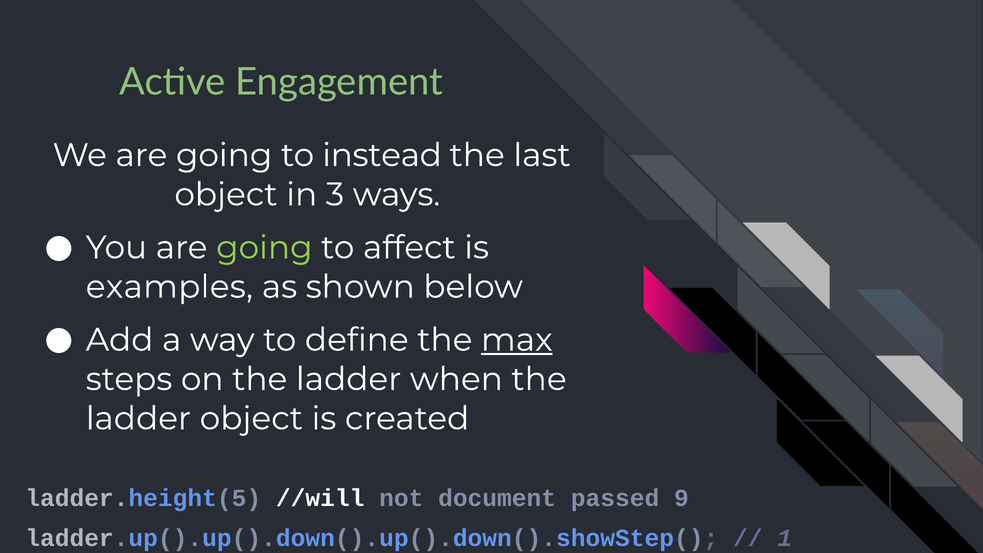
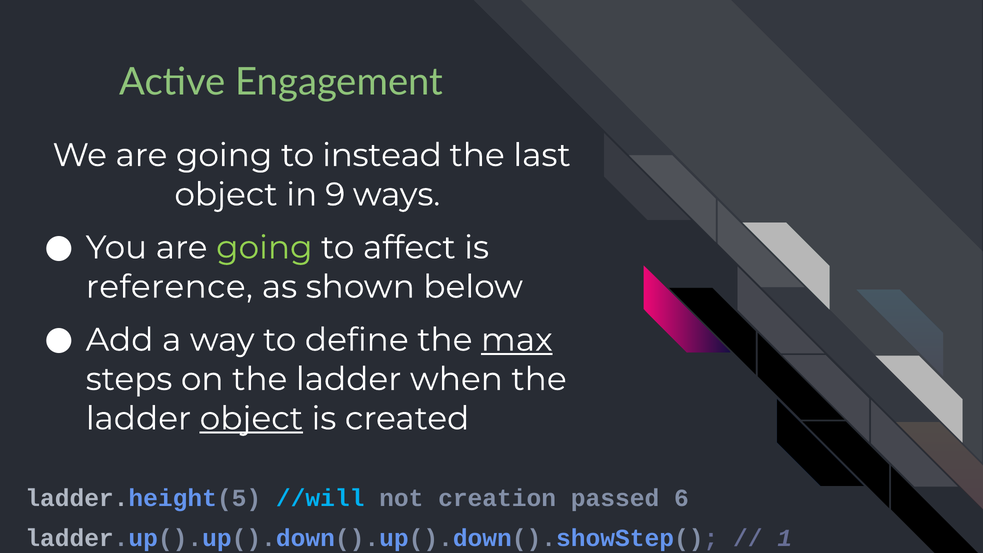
3: 3 -> 9
examples: examples -> reference
object at (251, 419) underline: none -> present
//will colour: white -> light blue
document: document -> creation
9: 9 -> 6
